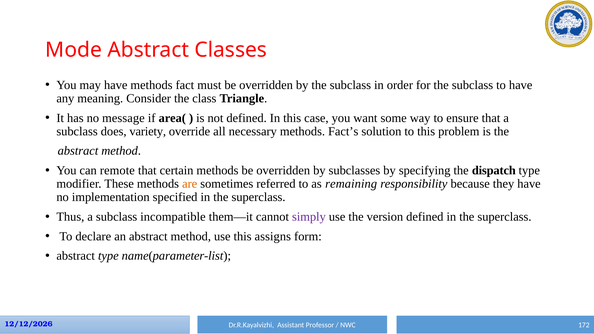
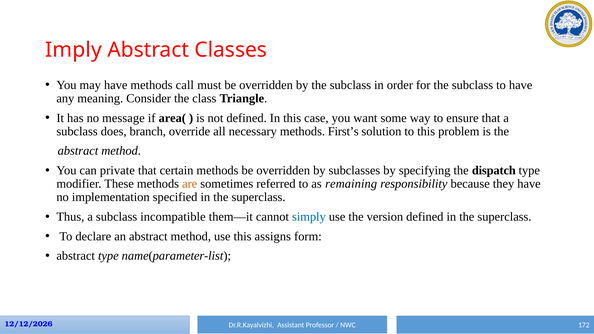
Mode: Mode -> Imply
fact: fact -> call
variety: variety -> branch
Fact’s: Fact’s -> First’s
remote: remote -> private
simply colour: purple -> blue
